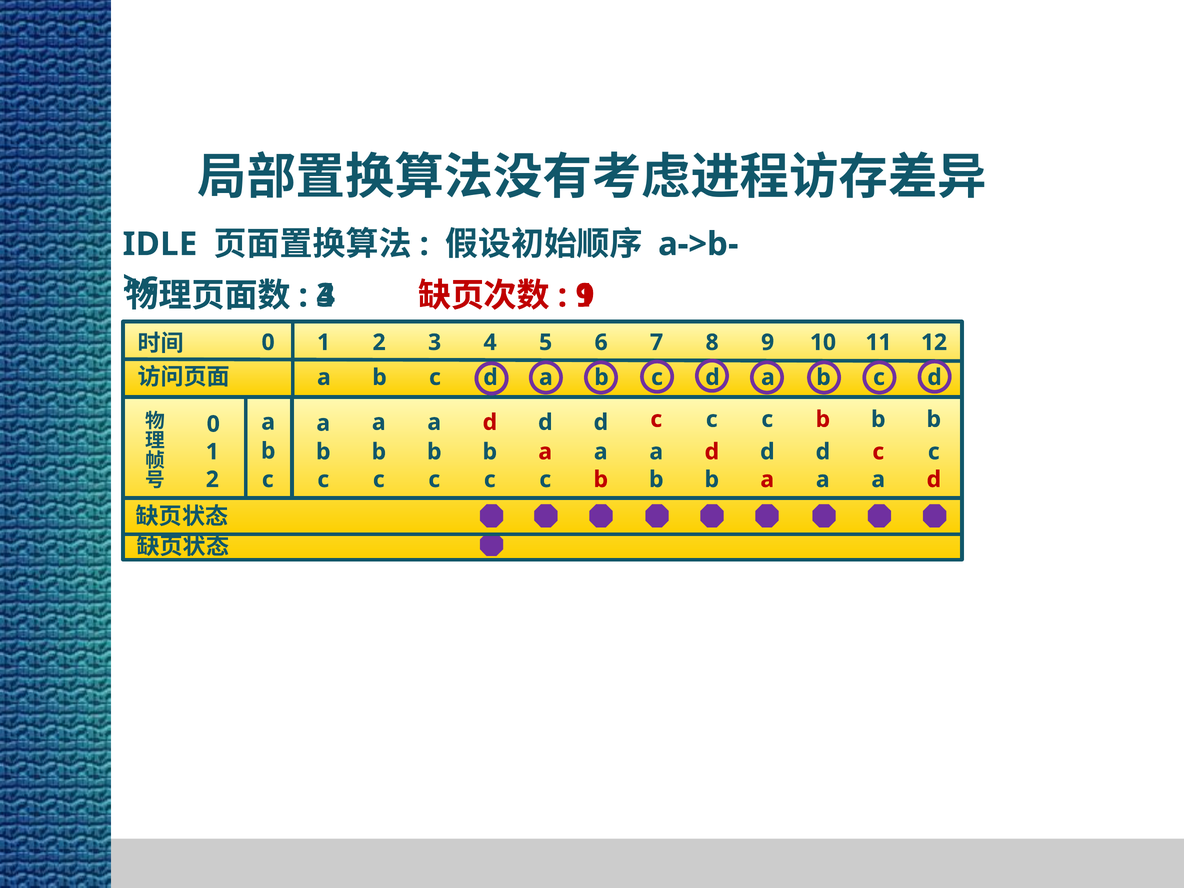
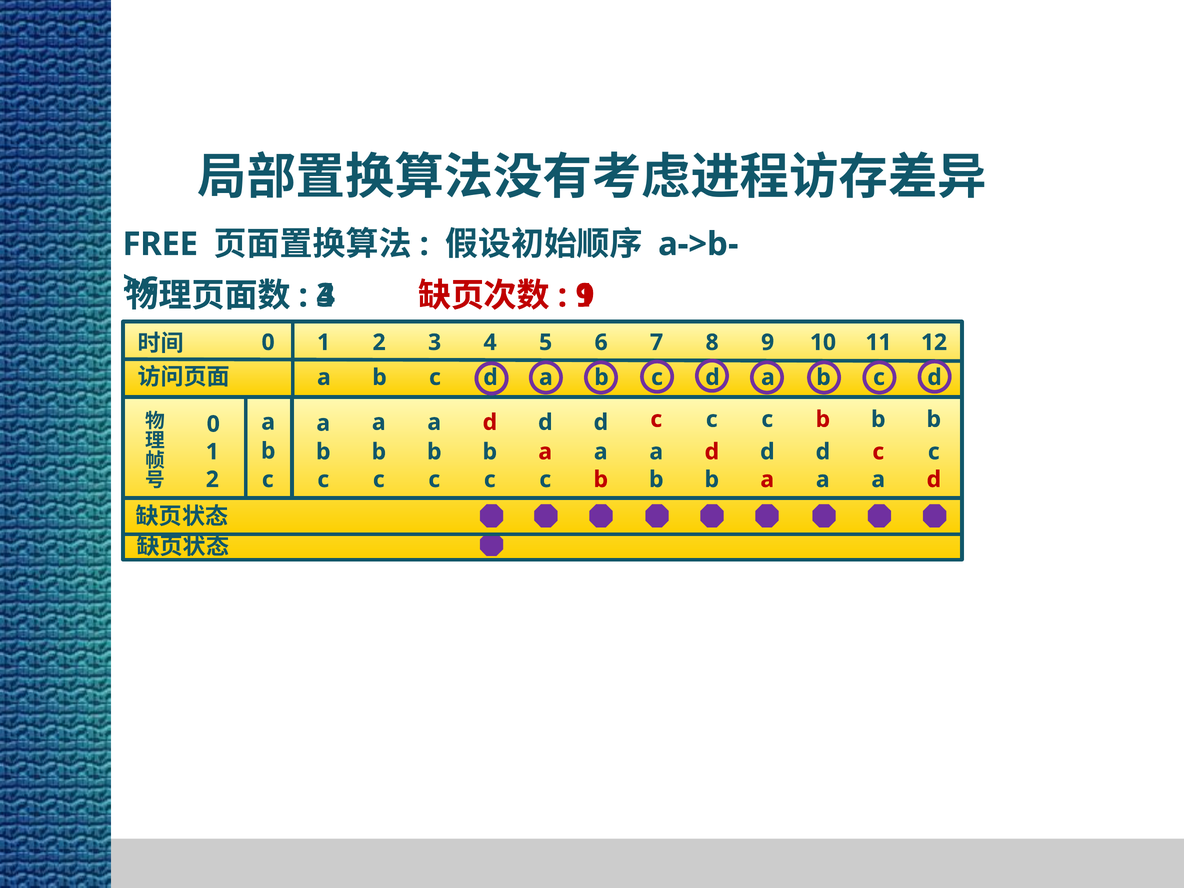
IDLE: IDLE -> FREE
